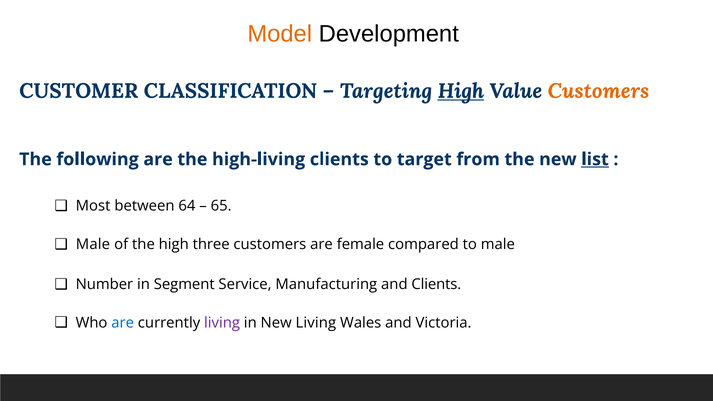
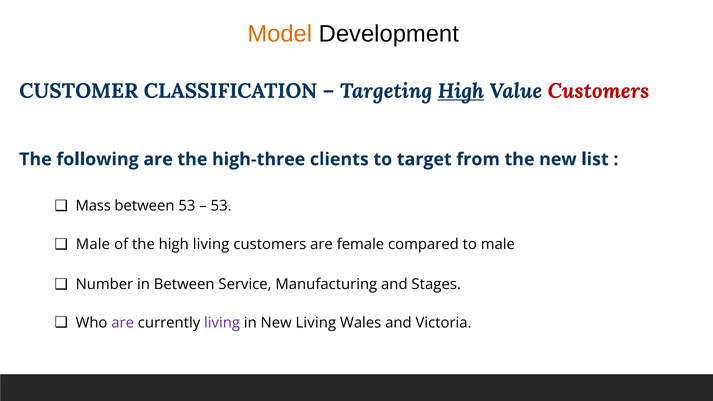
Customers at (598, 91) colour: orange -> red
high-living: high-living -> high-three
list underline: present -> none
Most: Most -> Mass
between 64: 64 -> 53
65 at (221, 206): 65 -> 53
high three: three -> living
in Segment: Segment -> Between
and Clients: Clients -> Stages
are at (123, 323) colour: blue -> purple
